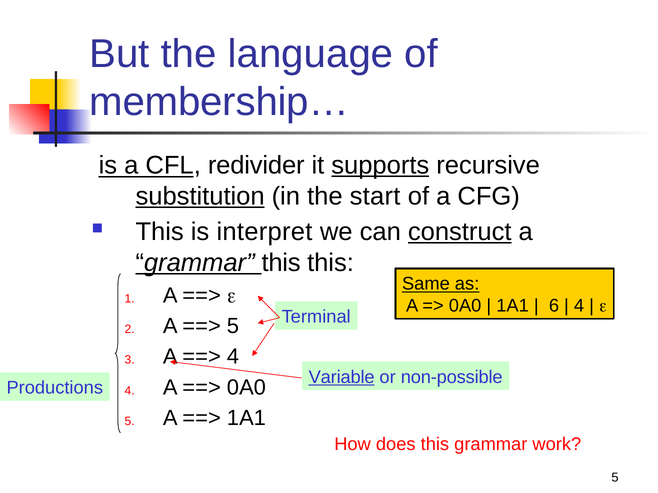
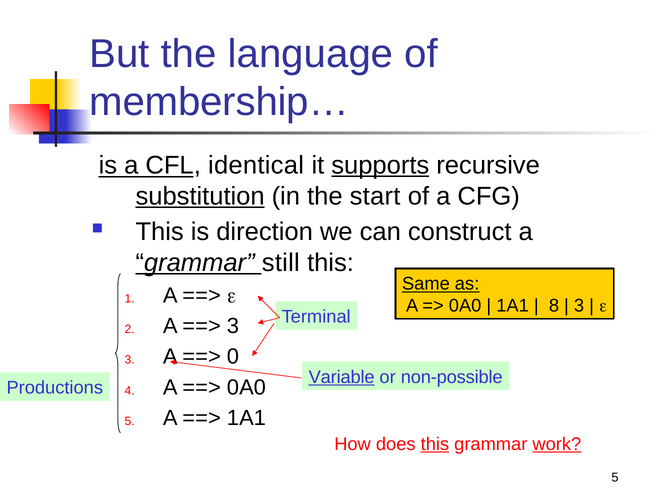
redivider: redivider -> identical
interpret: interpret -> direction
construct underline: present -> none
grammar this: this -> still
6: 6 -> 8
4 at (579, 306): 4 -> 3
5 at (233, 326): 5 -> 3
4 at (233, 357): 4 -> 0
this at (435, 445) underline: none -> present
work underline: none -> present
